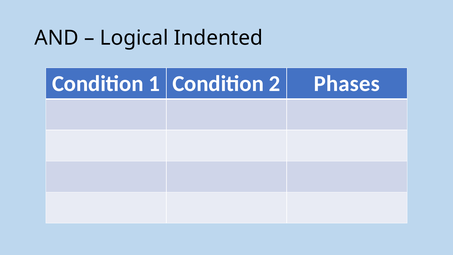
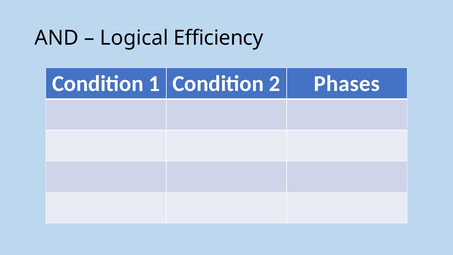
Indented: Indented -> Efficiency
